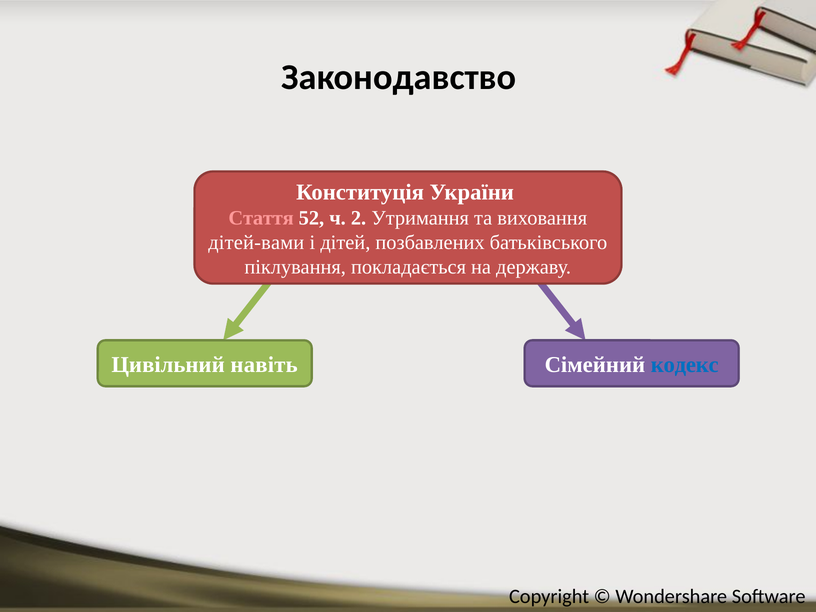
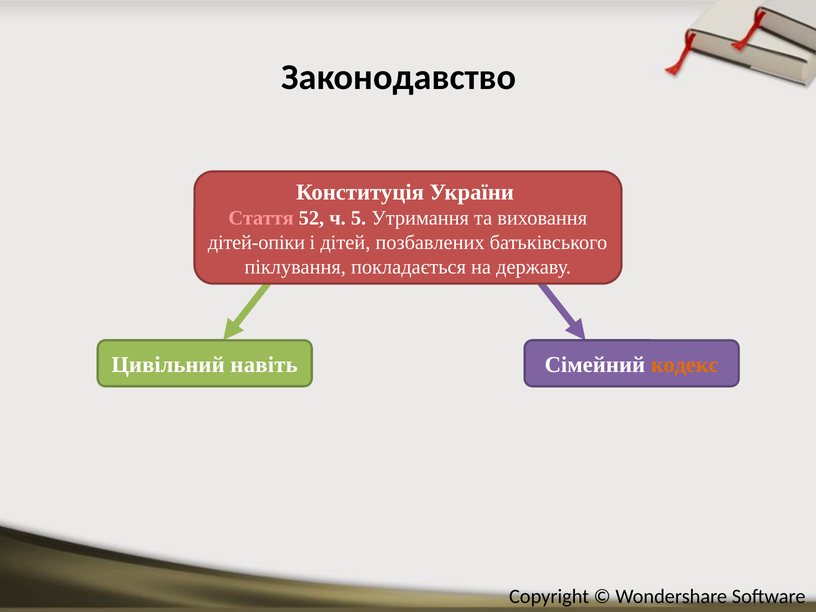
2: 2 -> 5
дітей-вами: дітей-вами -> дітей-опіки
кодекс colour: blue -> orange
